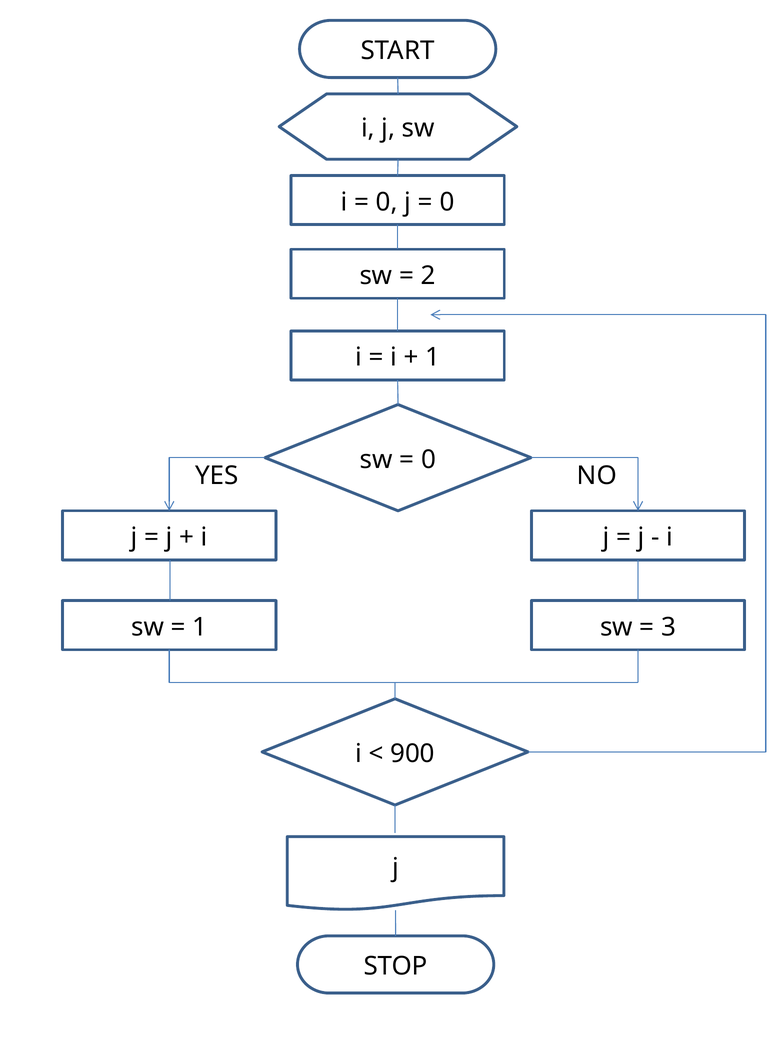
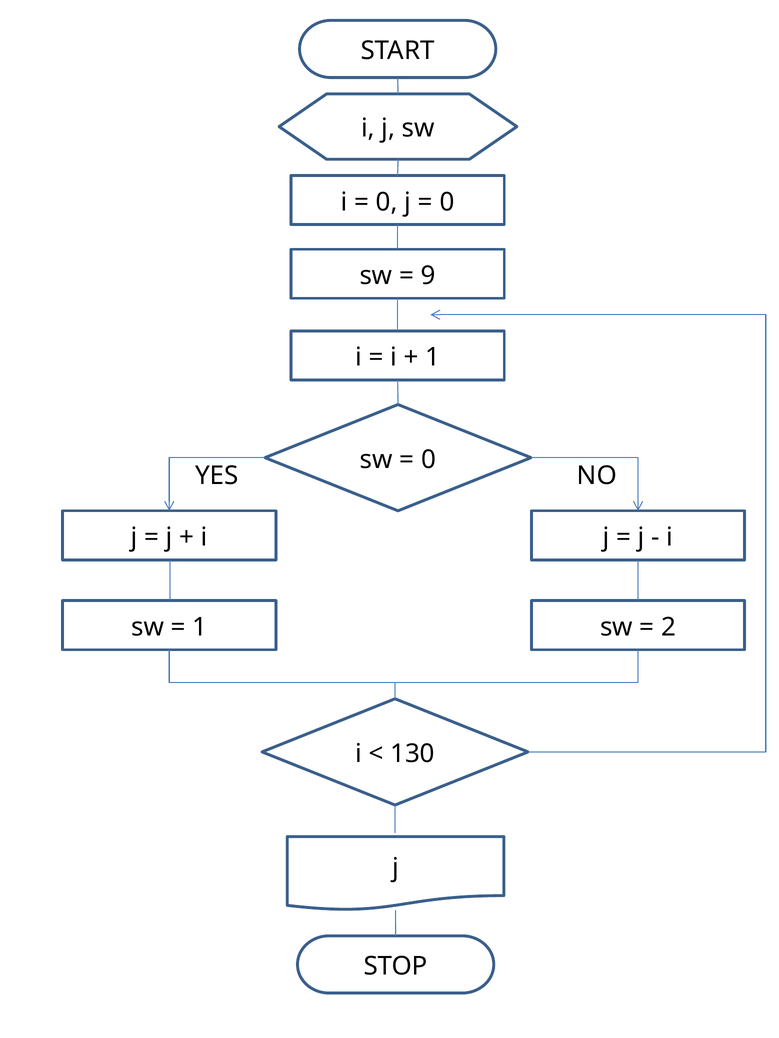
2: 2 -> 9
3: 3 -> 2
900: 900 -> 130
